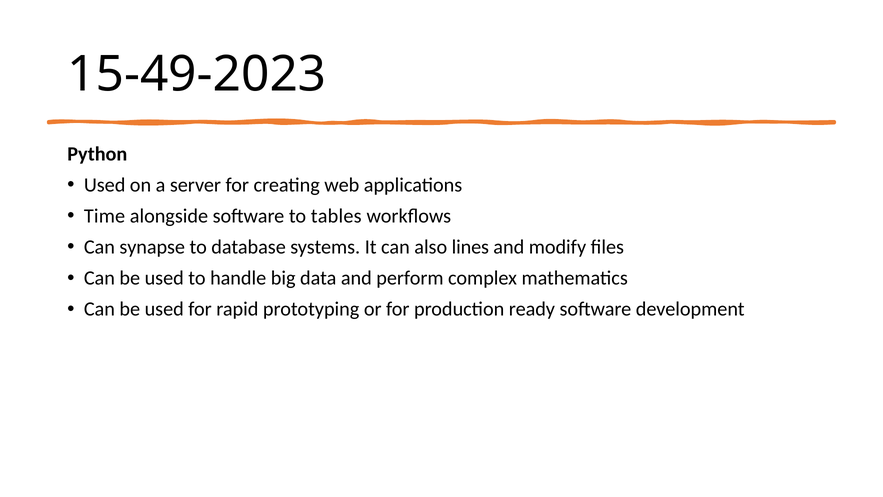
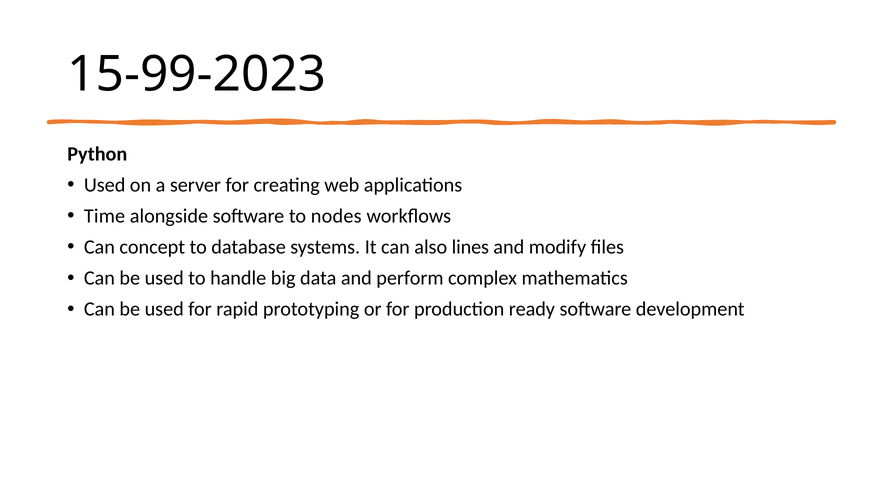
15-49-2023: 15-49-2023 -> 15-99-2023
tables: tables -> nodes
synapse: synapse -> concept
